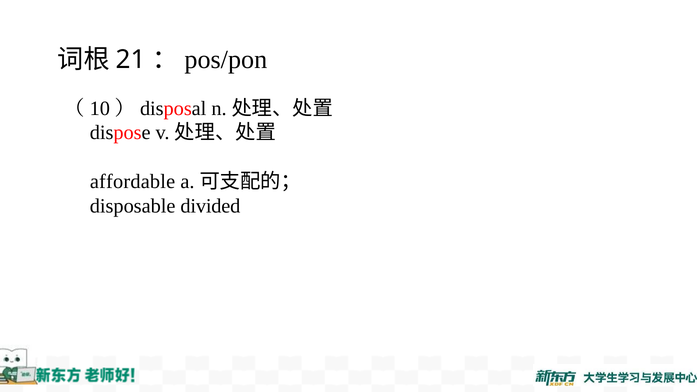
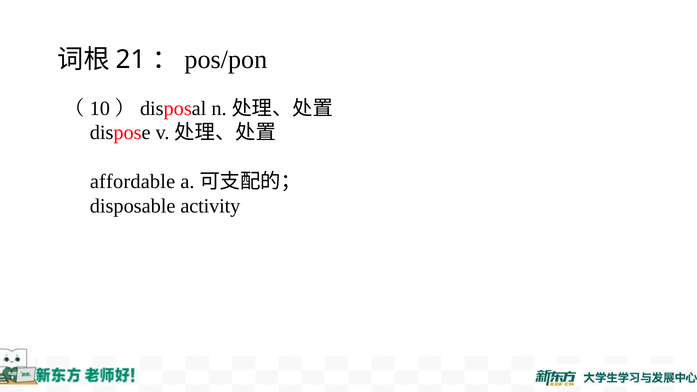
divided: divided -> activity
